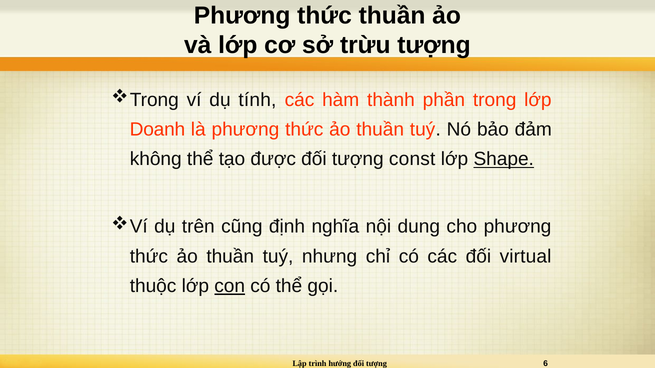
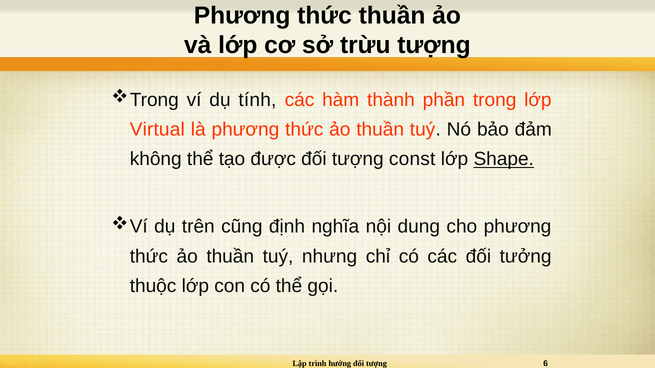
Doanh: Doanh -> Virtual
virtual: virtual -> tưởng
con underline: present -> none
